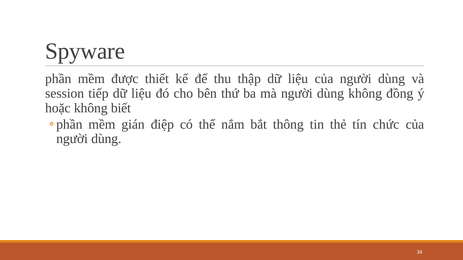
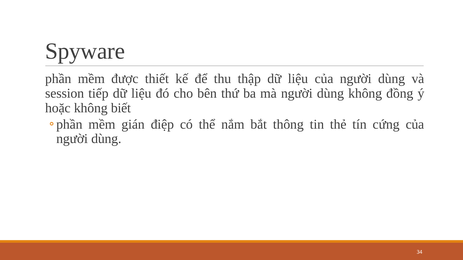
chức: chức -> cứng
